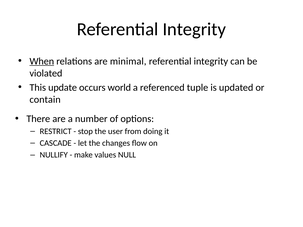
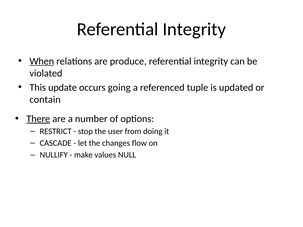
minimal: minimal -> produce
world: world -> going
There underline: none -> present
